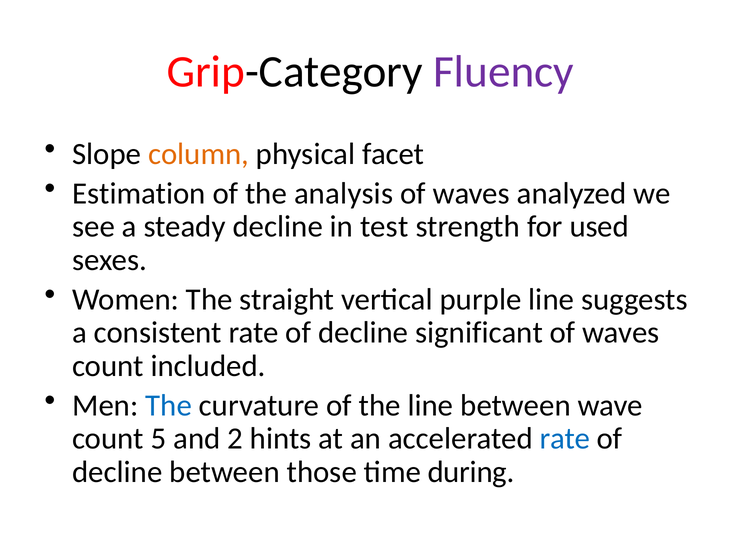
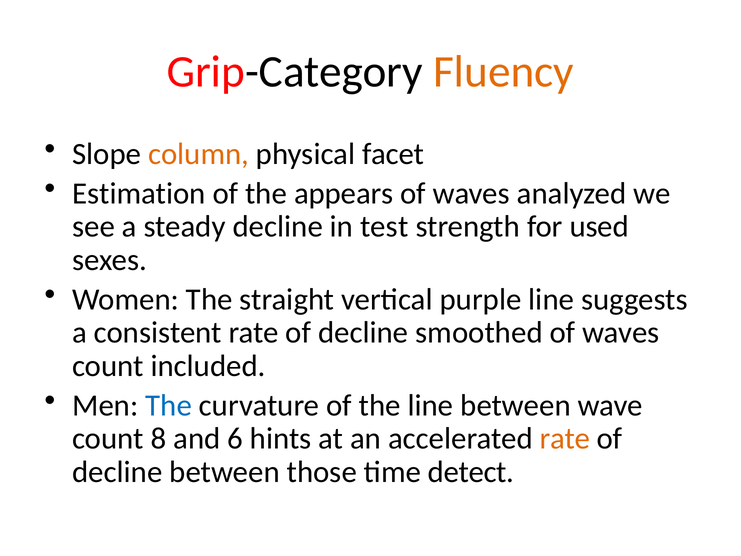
Fluency colour: purple -> orange
analysis: analysis -> appears
significant: significant -> smoothed
5: 5 -> 8
2: 2 -> 6
rate at (565, 439) colour: blue -> orange
during: during -> detect
